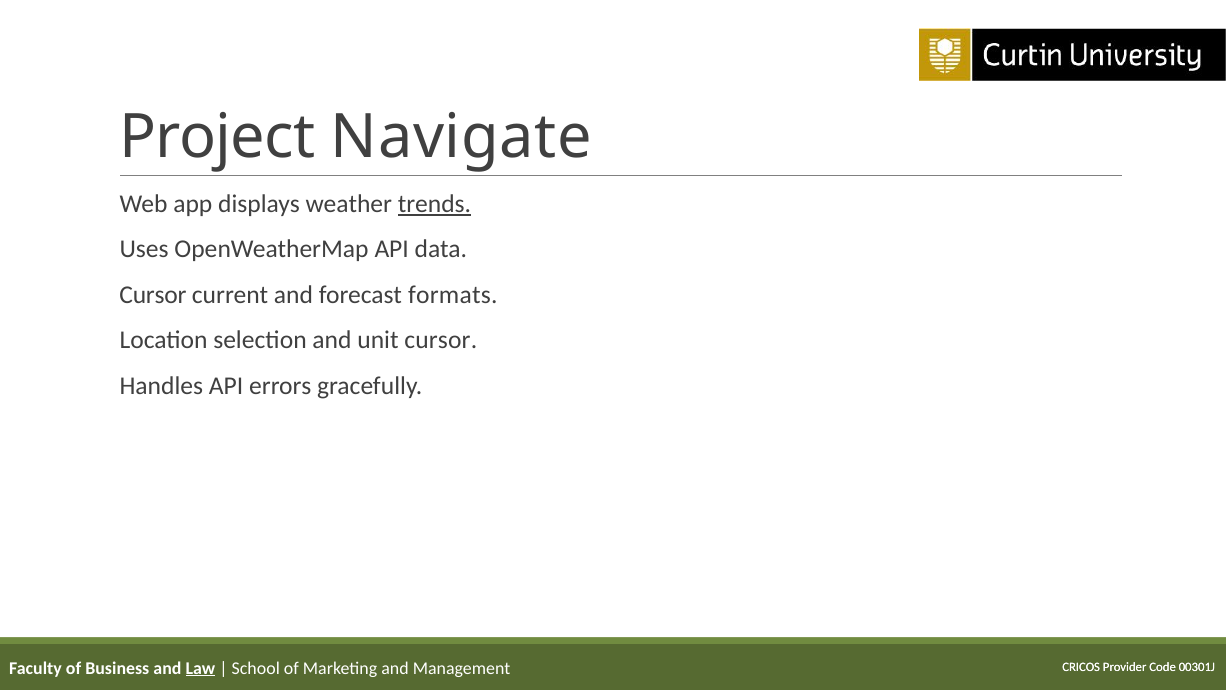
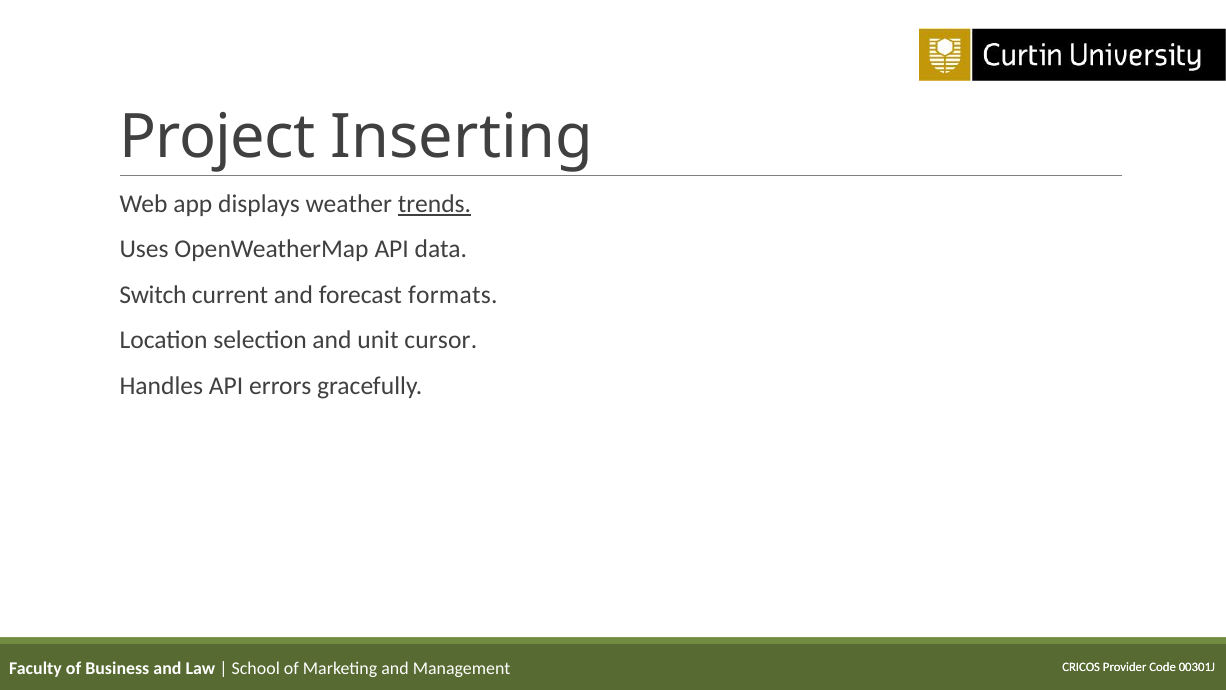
Navigate: Navigate -> Inserting
Cursor at (153, 295): Cursor -> Switch
Law underline: present -> none
